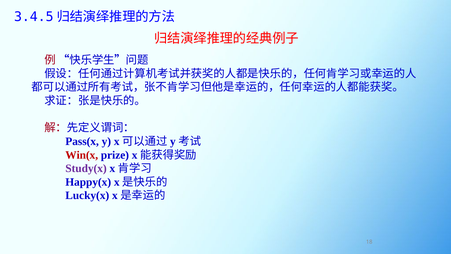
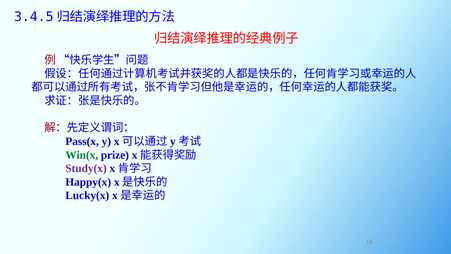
Win(x colour: red -> green
